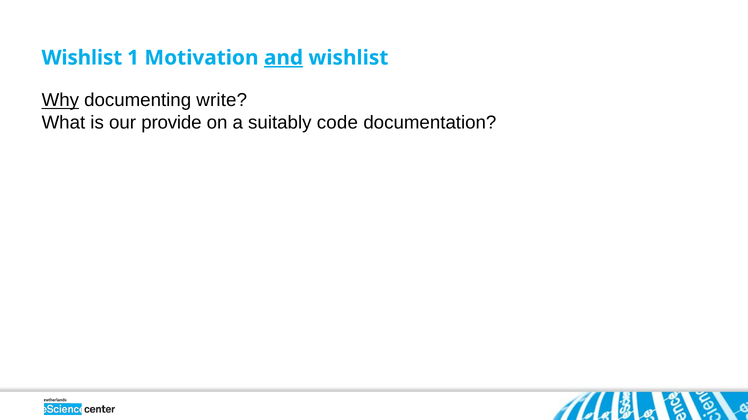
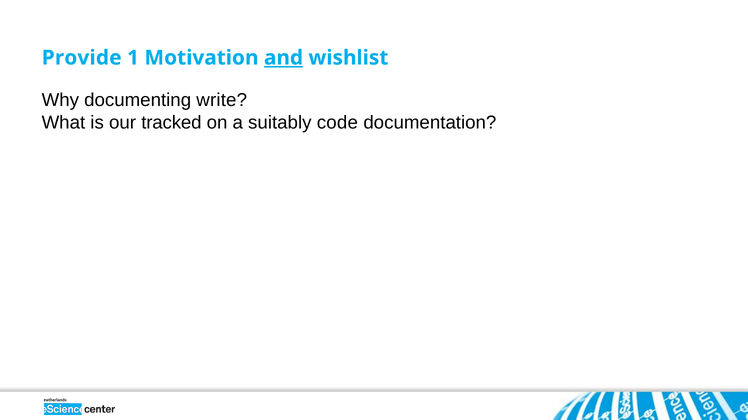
Wishlist at (82, 58): Wishlist -> Provide
Why underline: present -> none
provide: provide -> tracked
